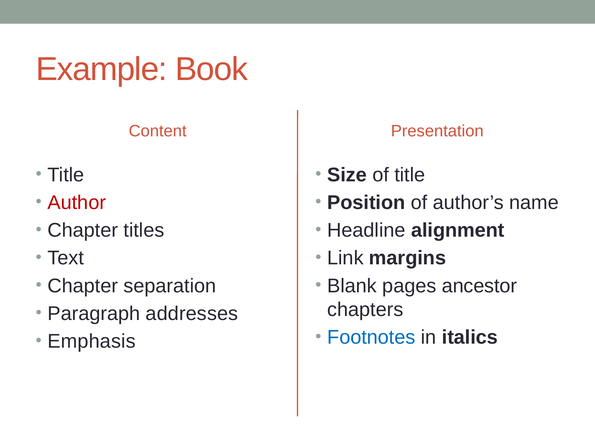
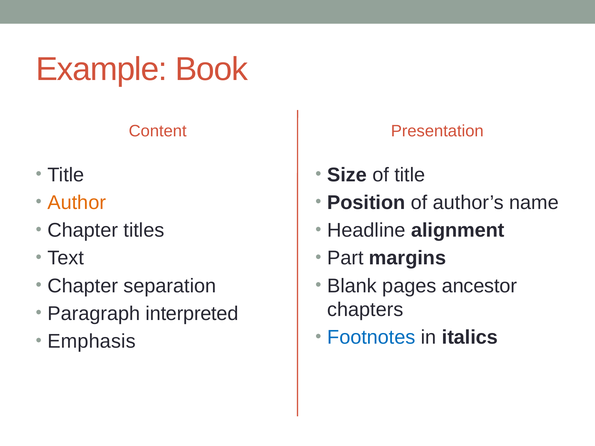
Author colour: red -> orange
Link: Link -> Part
addresses: addresses -> interpreted
